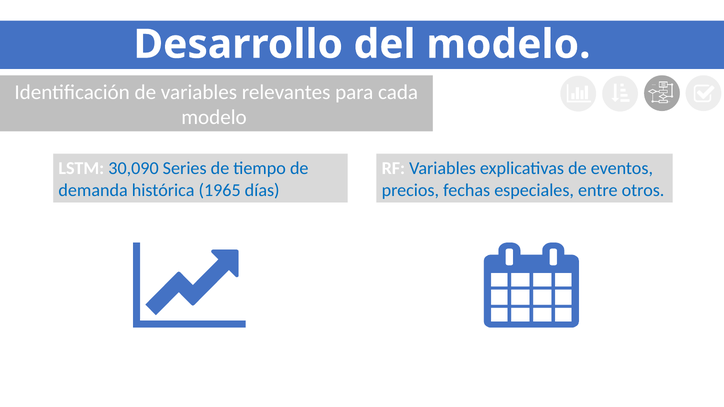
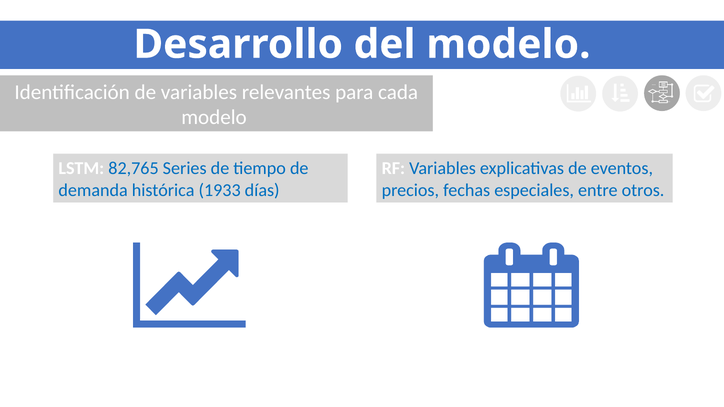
30,090: 30,090 -> 82,765
1965: 1965 -> 1933
